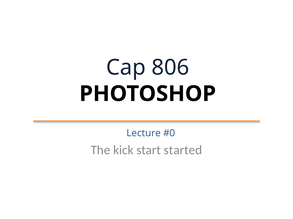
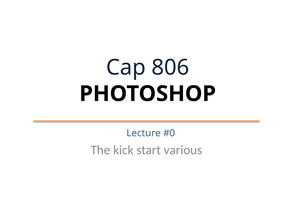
started: started -> various
